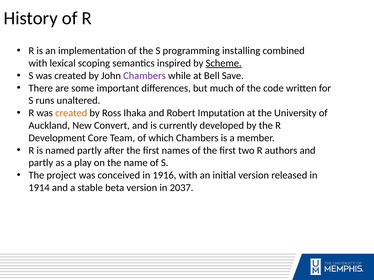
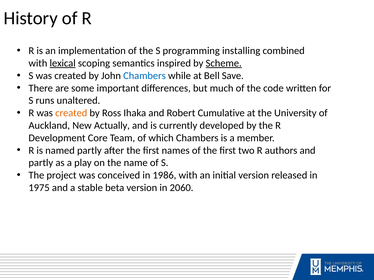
lexical underline: none -> present
Chambers at (145, 76) colour: purple -> blue
Imputation: Imputation -> Cumulative
Convert: Convert -> Actually
1916: 1916 -> 1986
1914: 1914 -> 1975
2037: 2037 -> 2060
